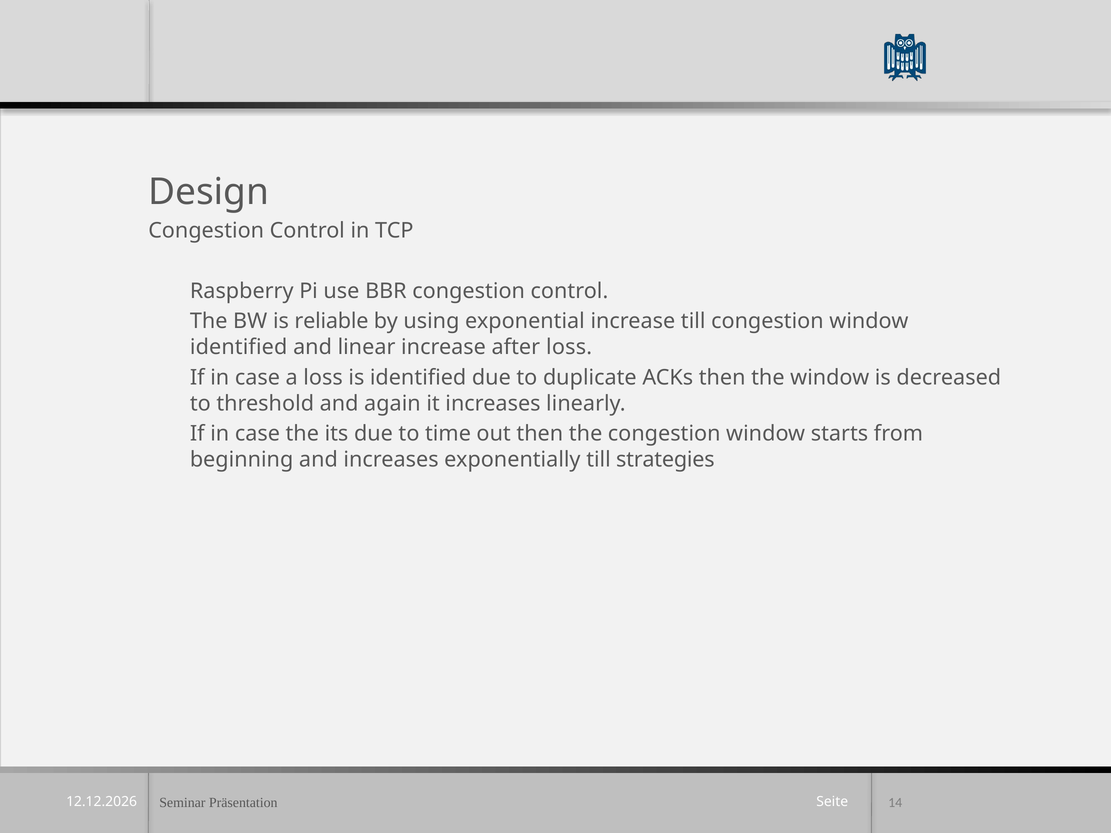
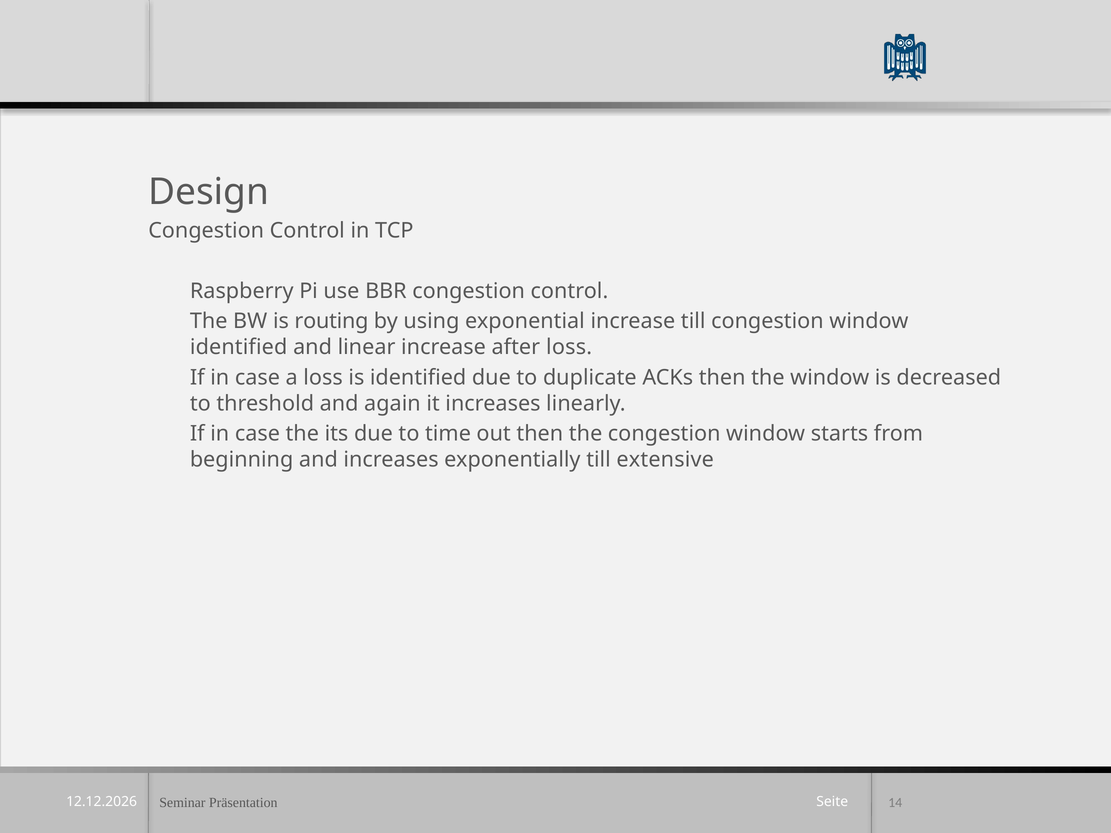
reliable: reliable -> routing
strategies: strategies -> extensive
